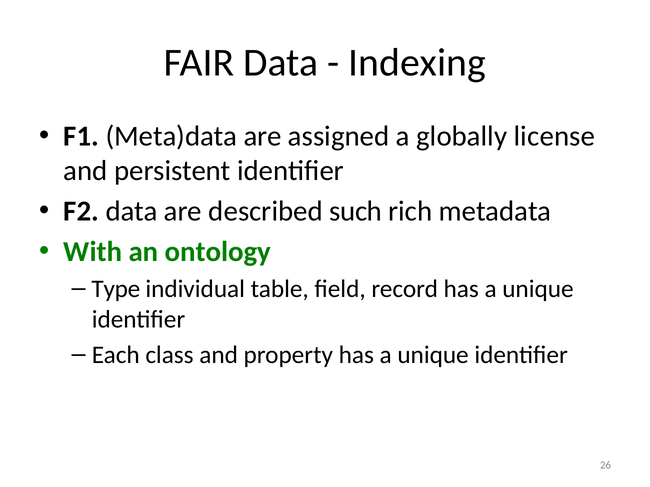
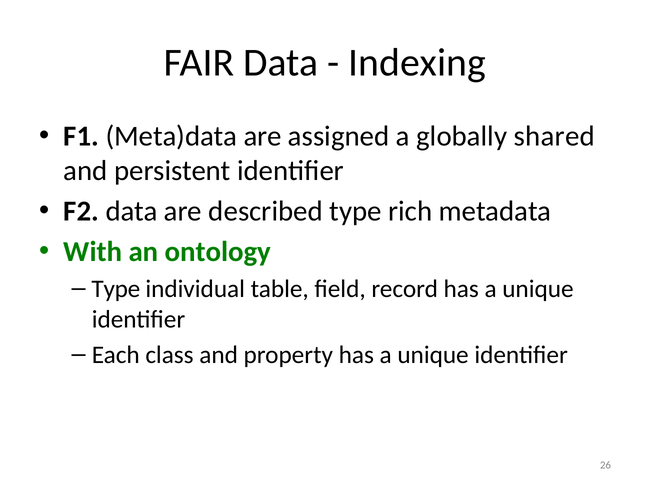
license: license -> shared
described such: such -> type
